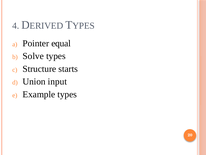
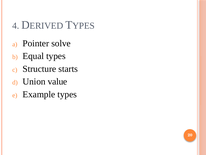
equal: equal -> solve
Solve: Solve -> Equal
input: input -> value
